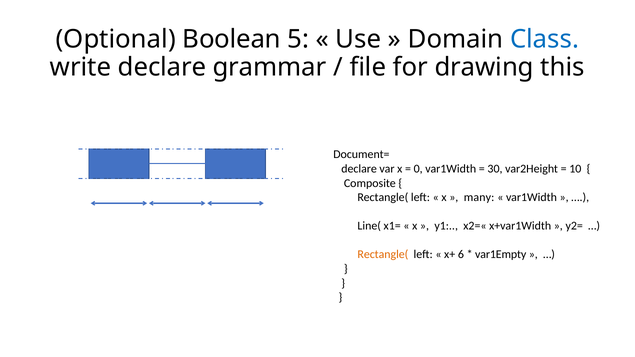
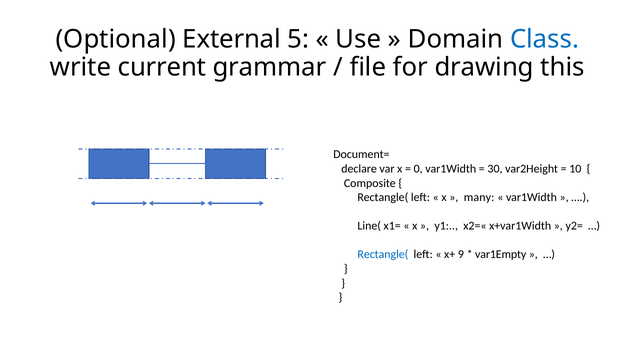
Boolean: Boolean -> External
write declare: declare -> current
Rectangle( at (383, 255) colour: orange -> blue
6: 6 -> 9
